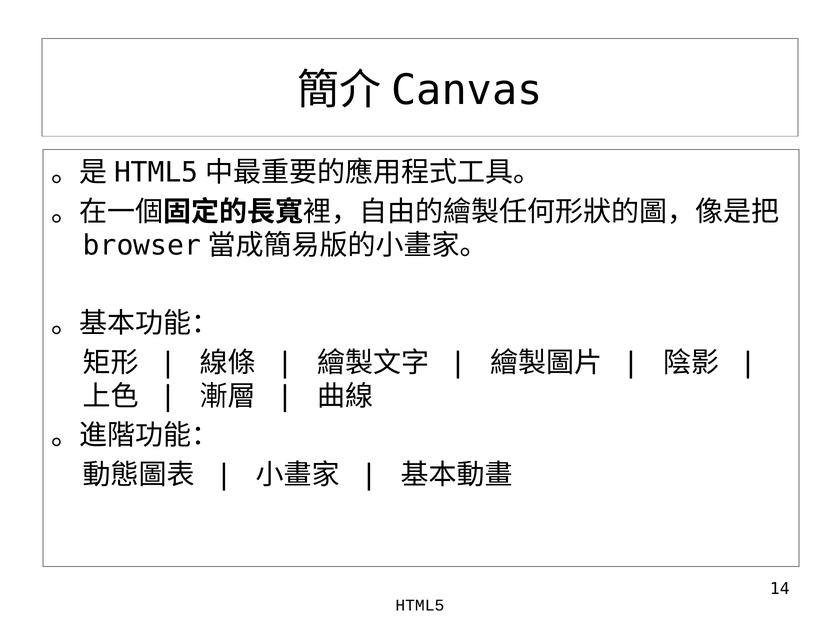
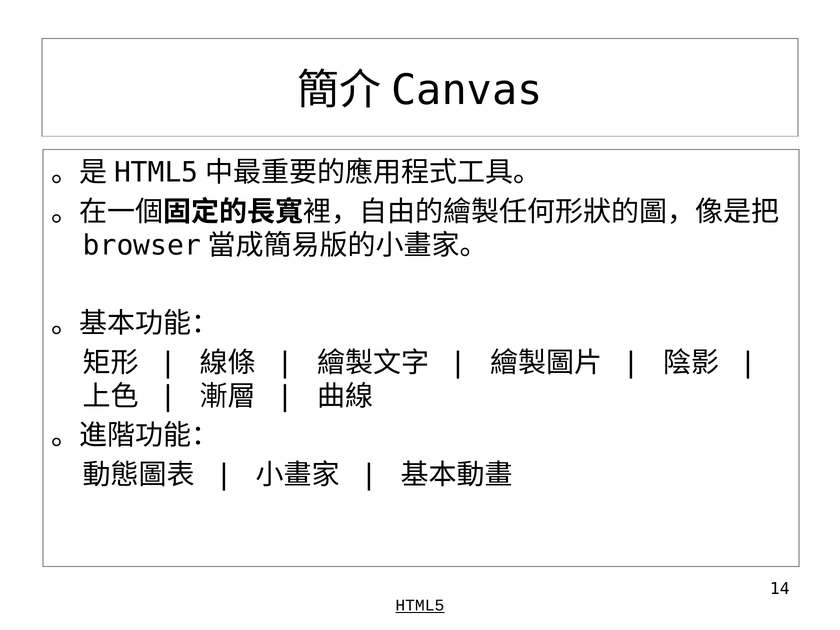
HTML5 underline: none -> present
